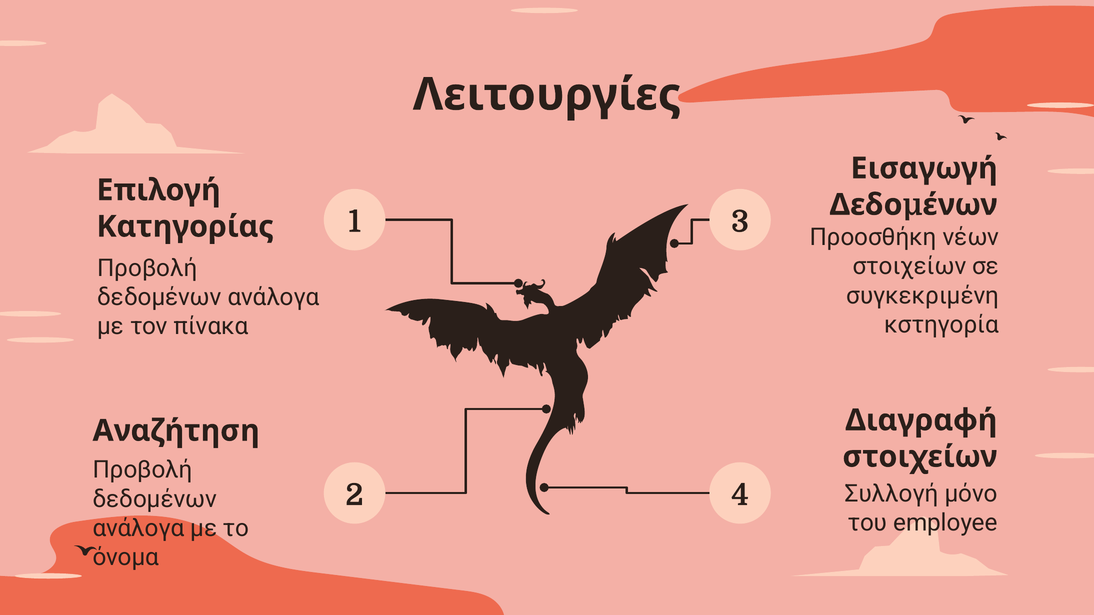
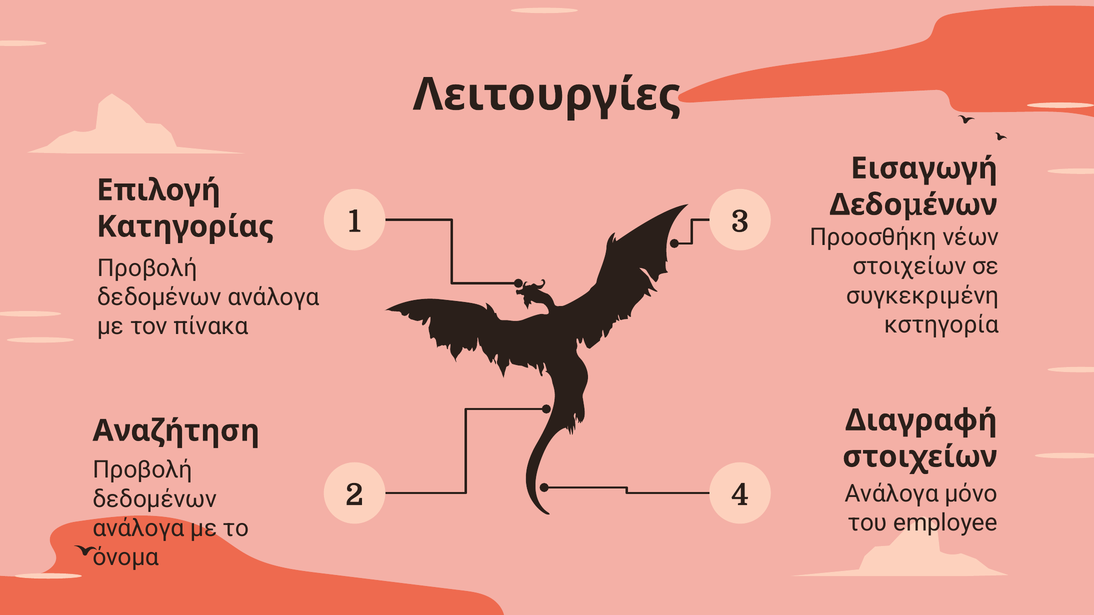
Συλλογή at (892, 494): Συλλογή -> Ανάλογα
